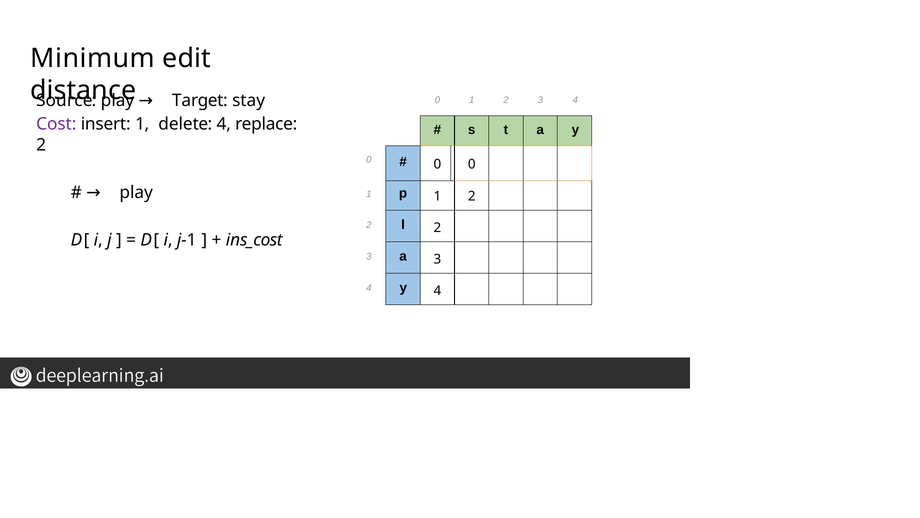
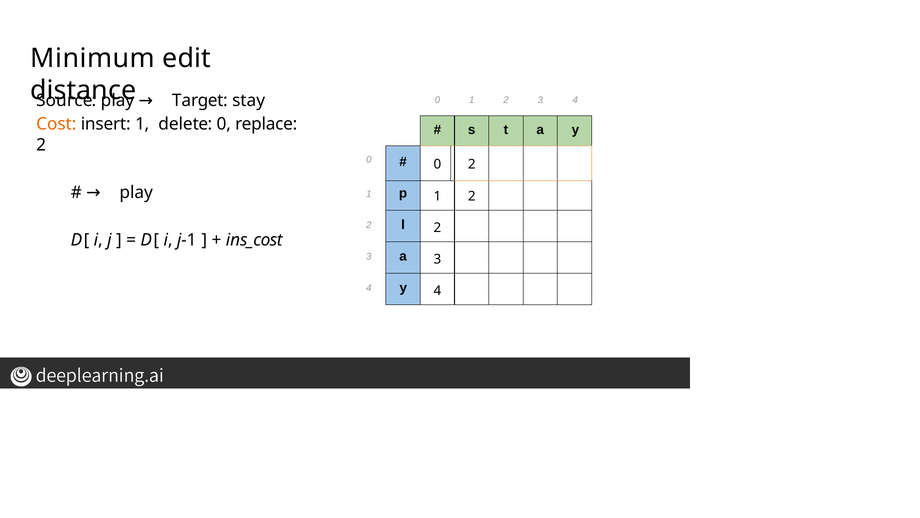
Cost colour: purple -> orange
delete 4: 4 -> 0
0 0: 0 -> 2
